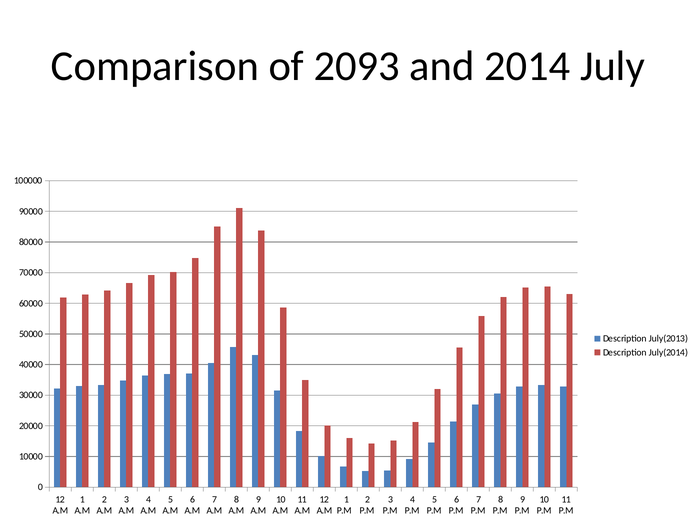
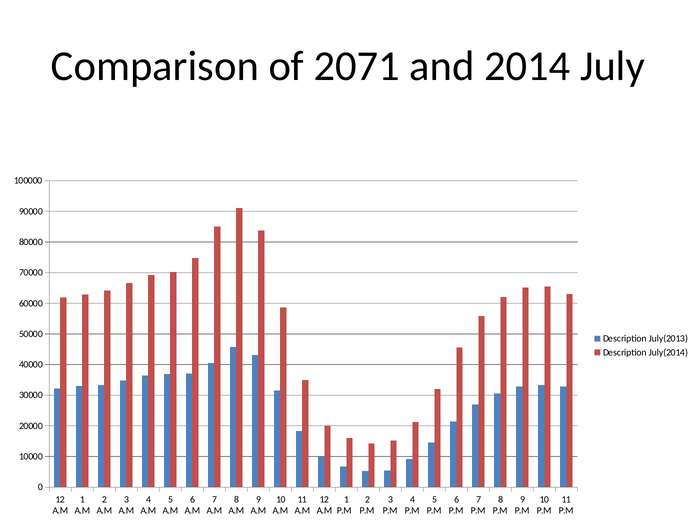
2093: 2093 -> 2071
